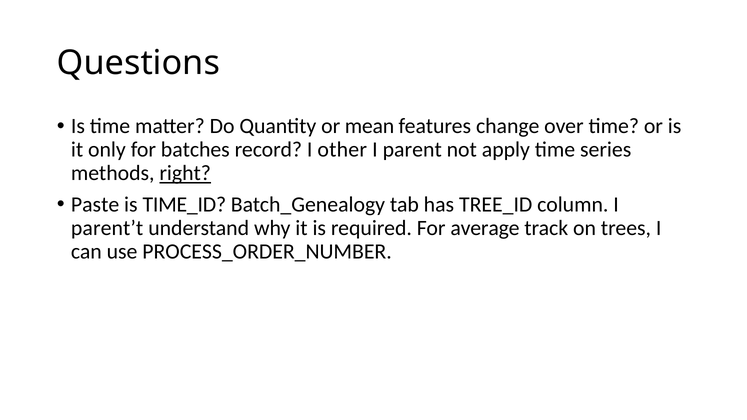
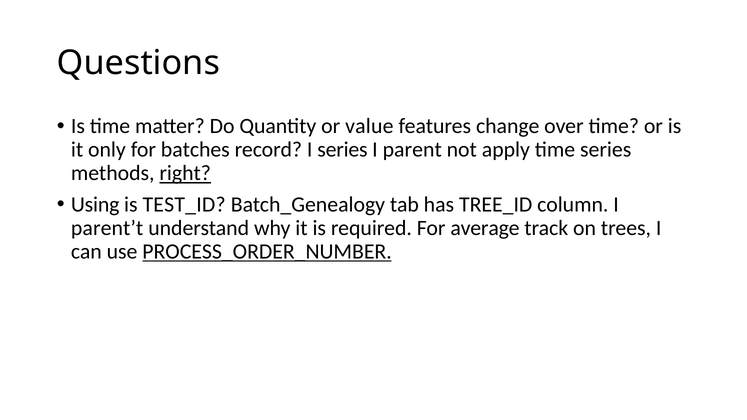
mean: mean -> value
I other: other -> series
Paste: Paste -> Using
TIME_ID: TIME_ID -> TEST_ID
PROCESS_ORDER_NUMBER underline: none -> present
